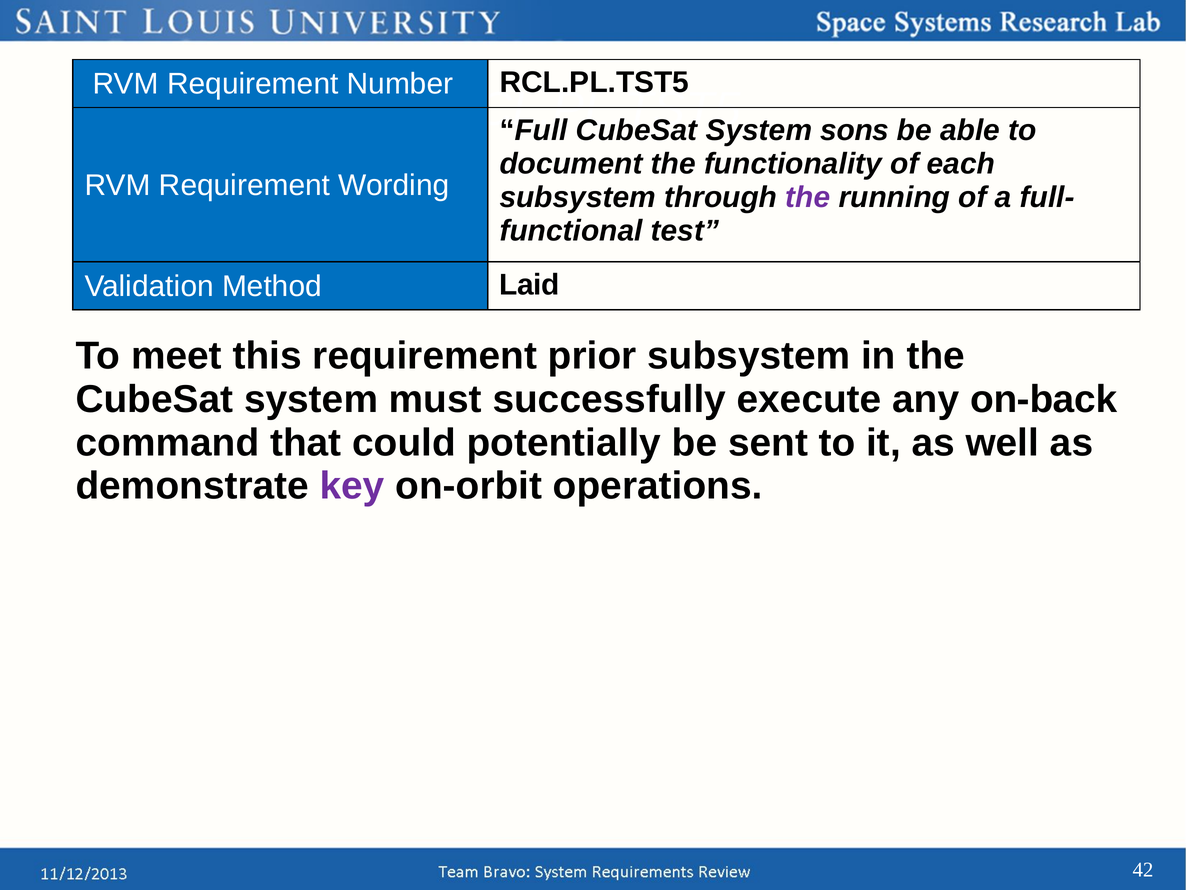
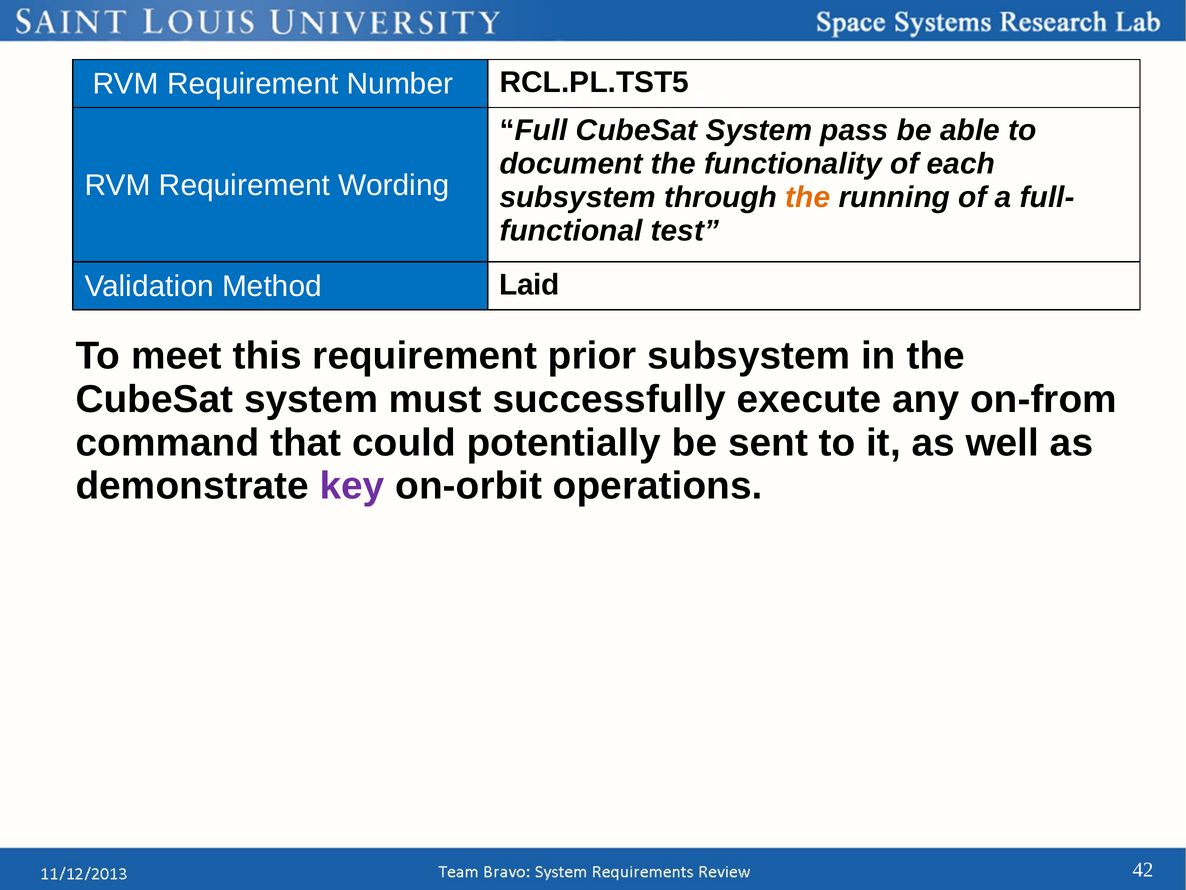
sons: sons -> pass
the at (808, 197) colour: purple -> orange
on-back: on-back -> on-from
